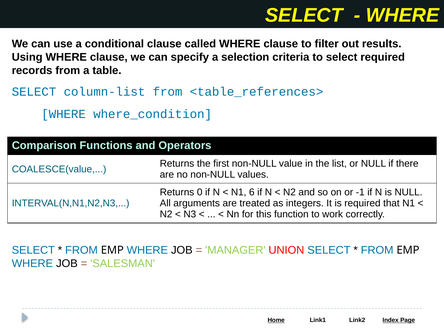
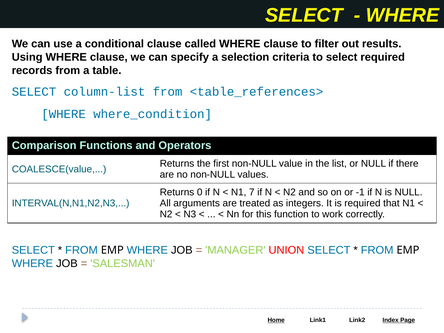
6: 6 -> 7
